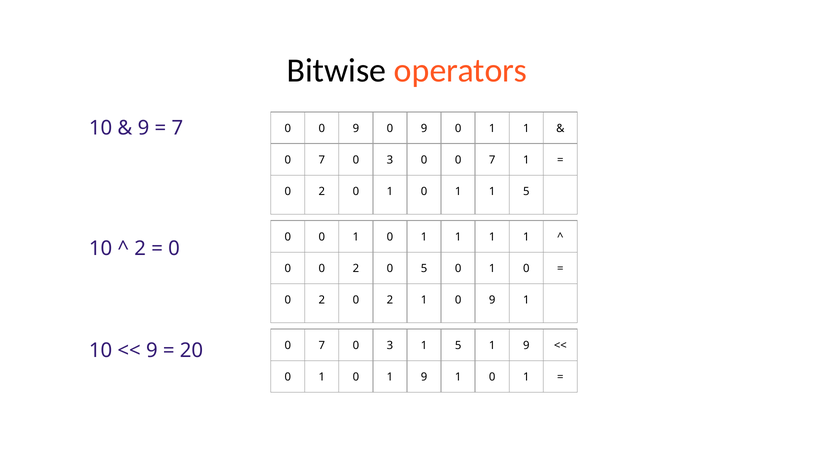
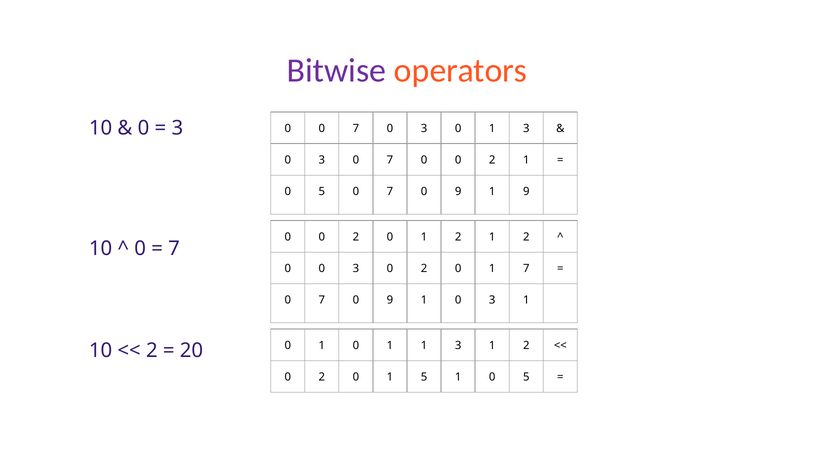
Bitwise colour: black -> purple
9 at (143, 128): 9 -> 0
7 at (177, 128): 7 -> 3
0 0 9: 9 -> 7
9 at (424, 128): 9 -> 3
1 at (526, 128): 1 -> 3
7 at (322, 160): 7 -> 3
3 at (390, 160): 3 -> 7
7 at (492, 160): 7 -> 2
2 at (322, 192): 2 -> 5
1 at (390, 192): 1 -> 7
1 at (458, 192): 1 -> 9
5 at (526, 192): 5 -> 9
1 at (356, 237): 1 -> 2
1 at (458, 237): 1 -> 2
1 at (526, 237): 1 -> 2
2 at (140, 248): 2 -> 0
0 at (174, 248): 0 -> 7
0 0 2: 2 -> 3
5 at (424, 269): 5 -> 2
0 at (526, 269): 0 -> 7
2 at (322, 300): 2 -> 7
2 at (390, 300): 2 -> 9
1 0 9: 9 -> 3
7 at (322, 345): 7 -> 1
3 at (390, 345): 3 -> 1
5 at (458, 345): 5 -> 3
9 at (526, 345): 9 -> 2
9 at (152, 351): 9 -> 2
1 at (322, 377): 1 -> 2
0 1 9: 9 -> 5
1 at (526, 377): 1 -> 5
